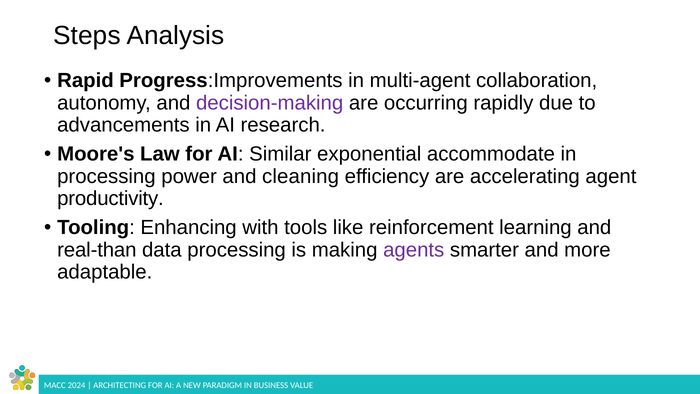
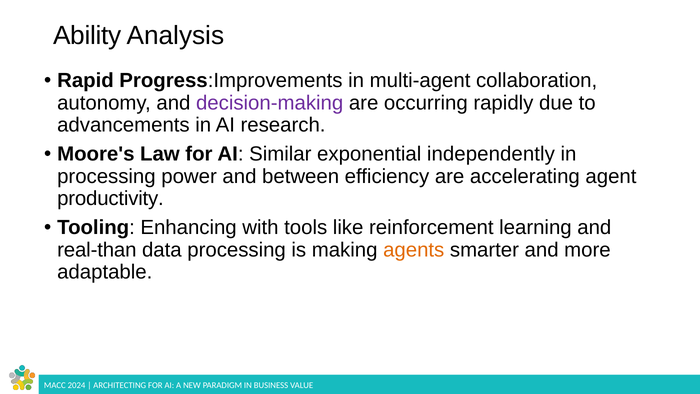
Steps: Steps -> Ability
accommodate: accommodate -> independently
cleaning: cleaning -> between
agents colour: purple -> orange
